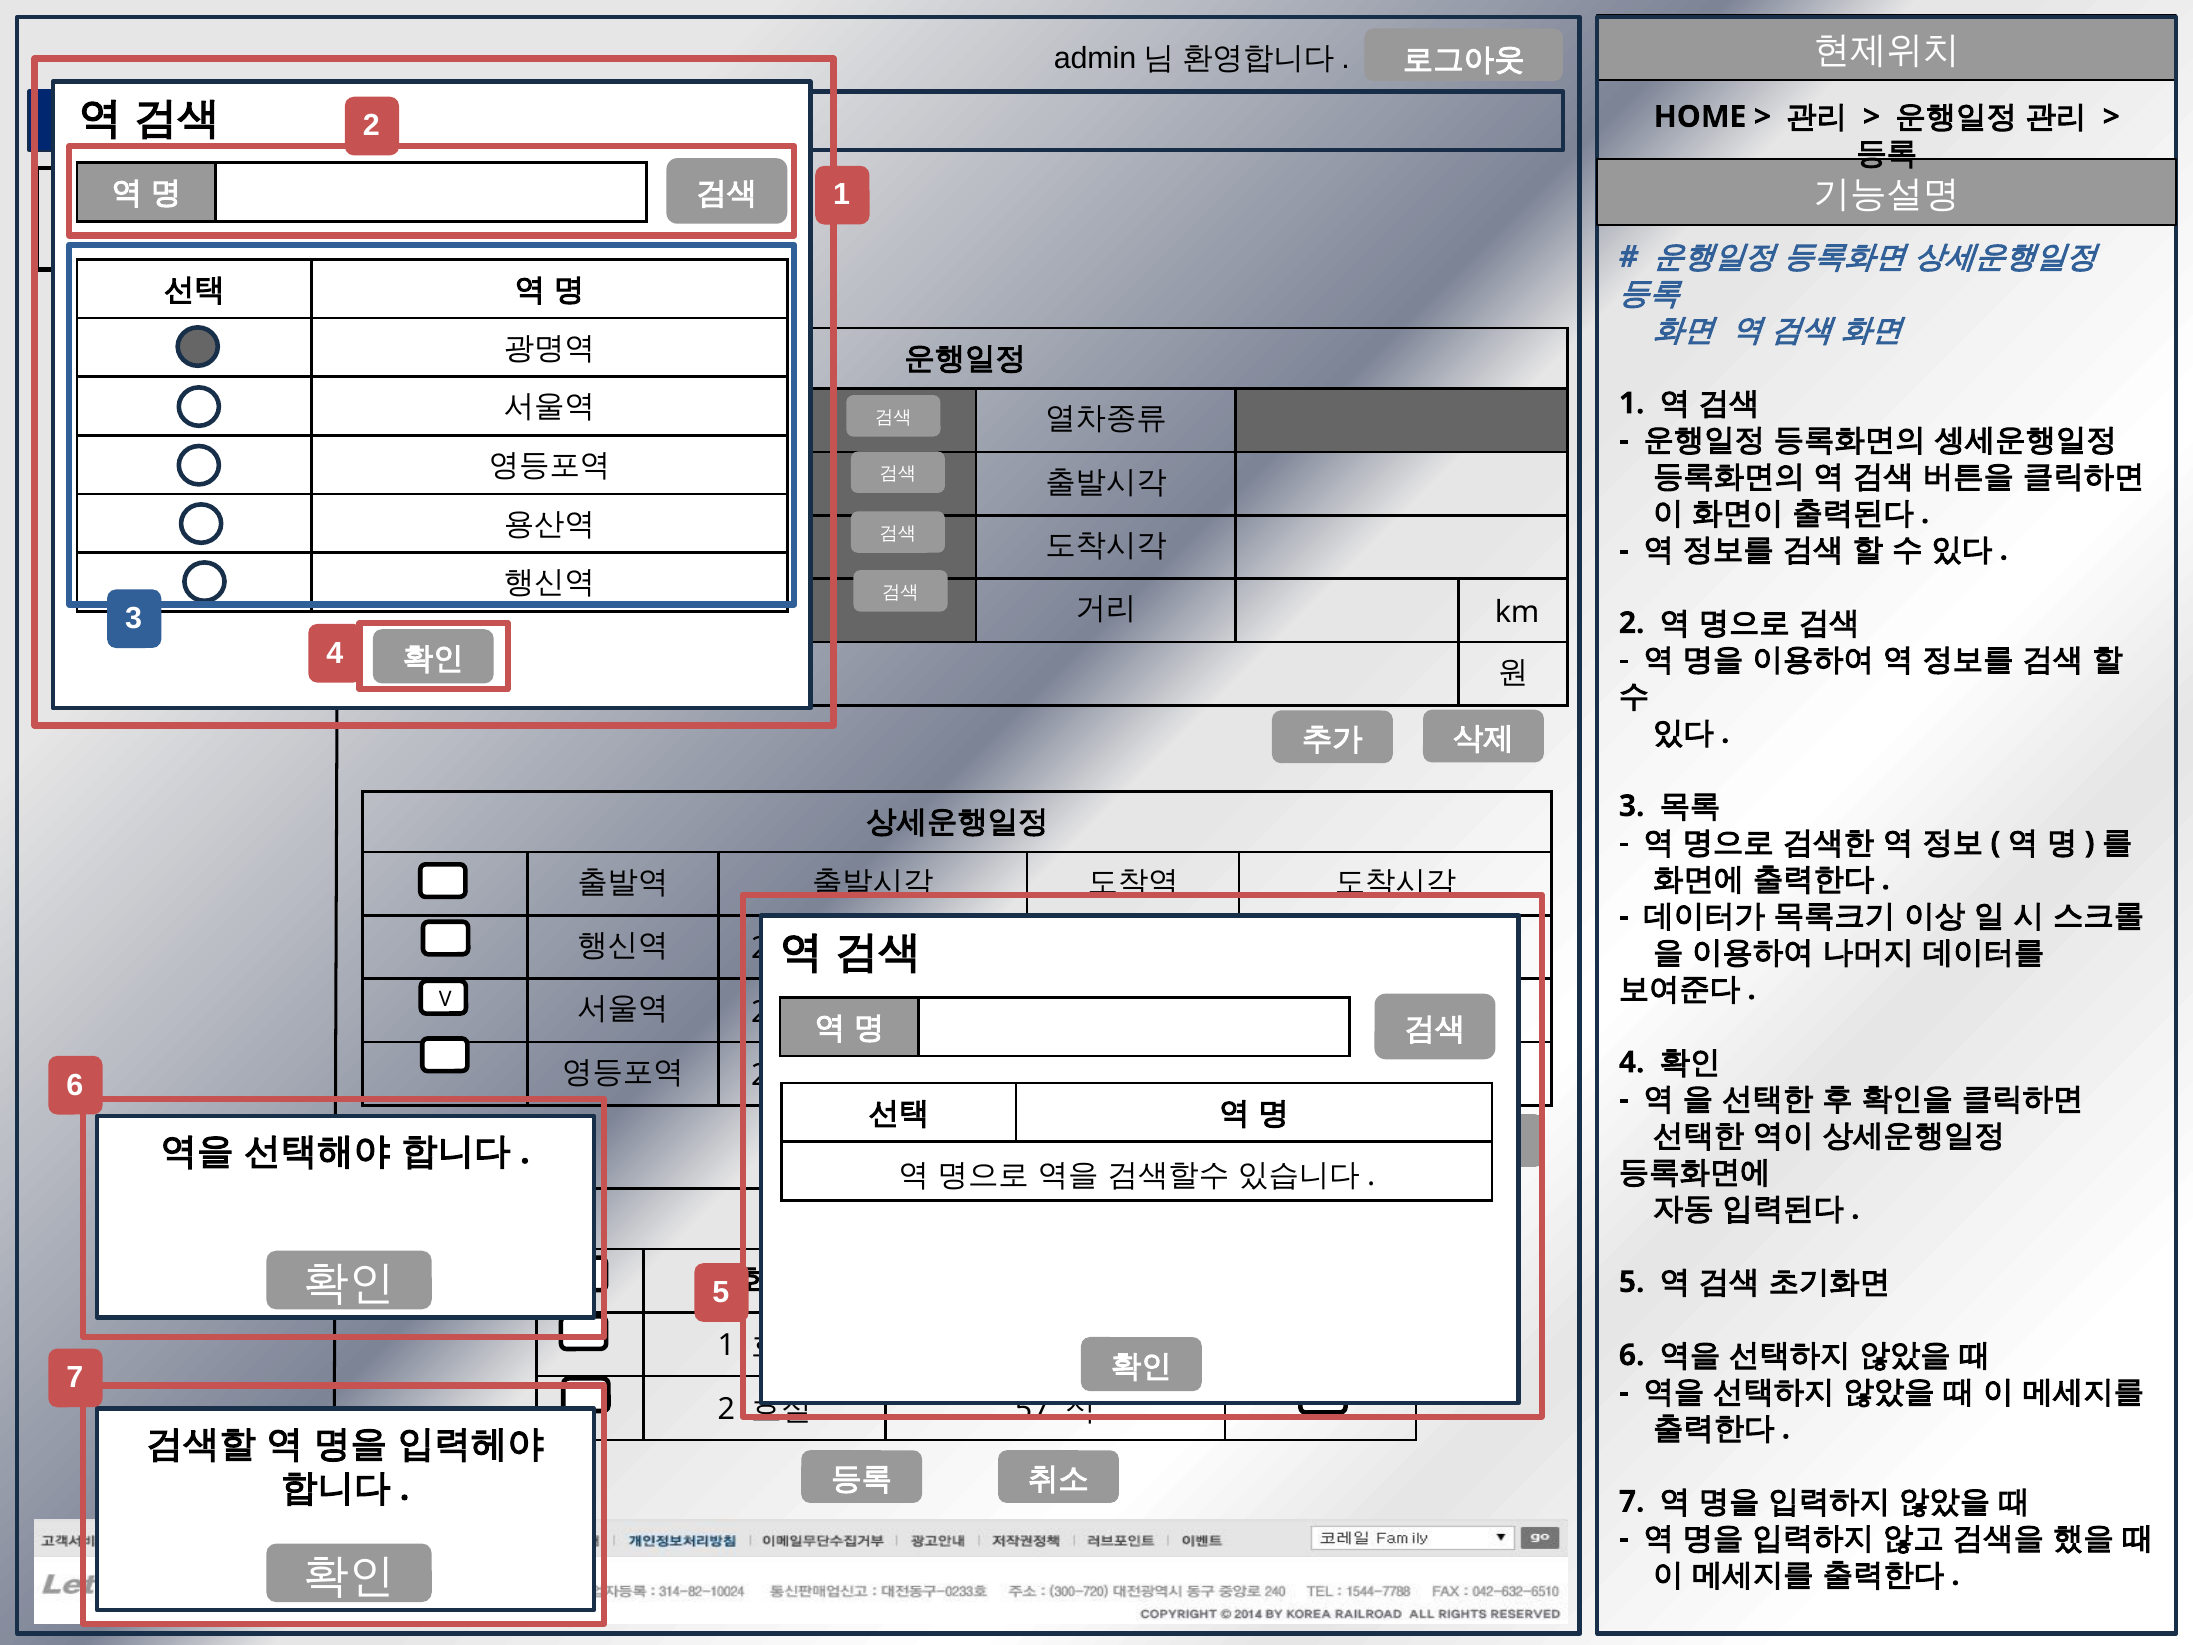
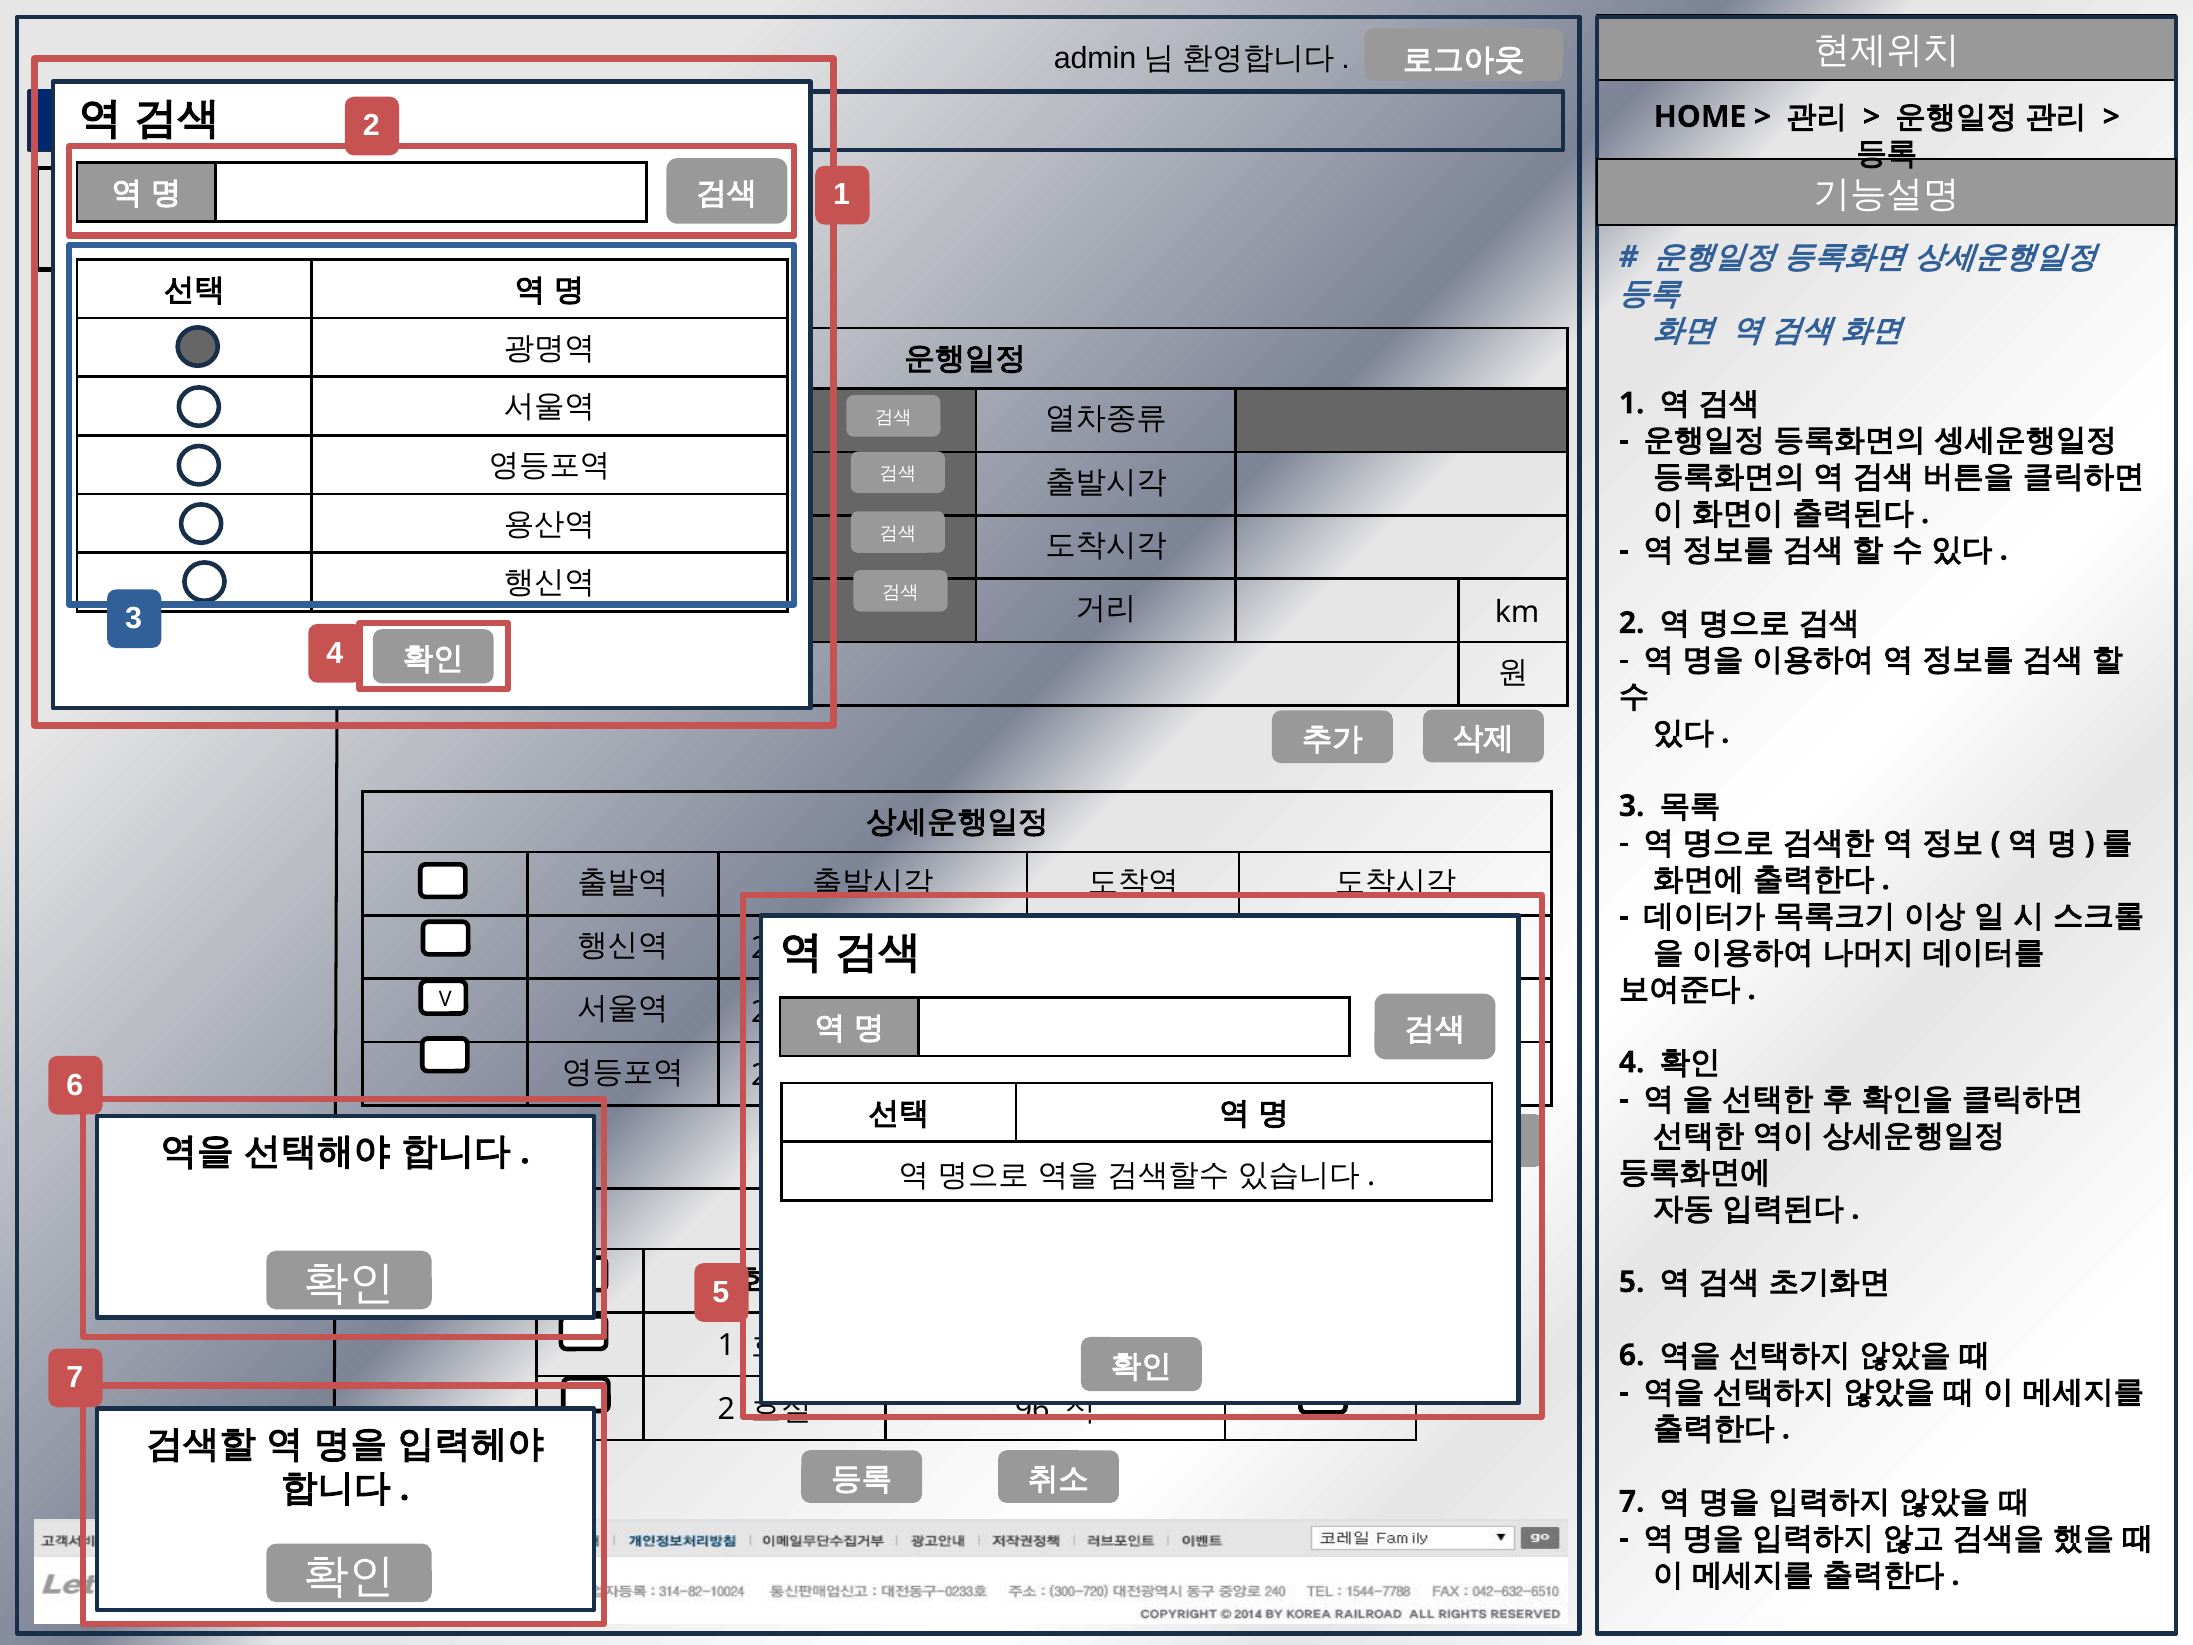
57: 57 -> 96
